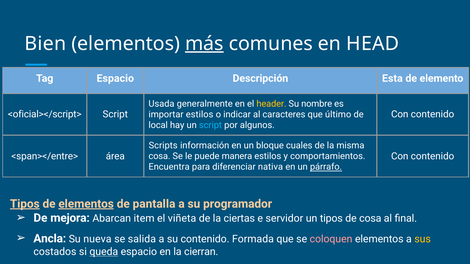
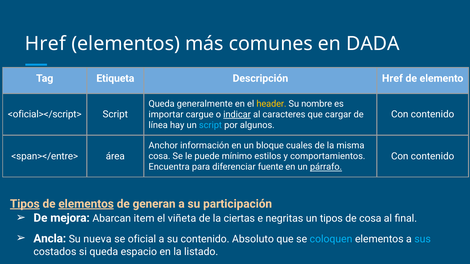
Bien at (45, 44): Bien -> Href
más underline: present -> none
HEAD: HEAD -> DADA
Tag Espacio: Espacio -> Etiqueta
Descripción Esta: Esta -> Href
Usada at (162, 104): Usada -> Queda
importar estilos: estilos -> cargue
indicar underline: none -> present
último: último -> cargar
local: local -> línea
Scripts: Scripts -> Anchor
manera: manera -> mínimo
nativa: nativa -> fuente
pantalla: pantalla -> generan
programador: programador -> participación
servidor: servidor -> negritas
salida: salida -> oficial
Formada: Formada -> Absoluto
coloquen colour: pink -> light blue
sus colour: yellow -> light blue
queda at (104, 252) underline: present -> none
cierran: cierran -> listado
